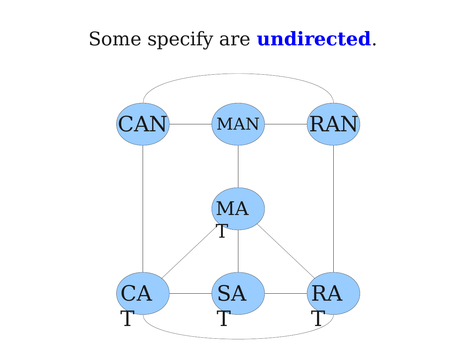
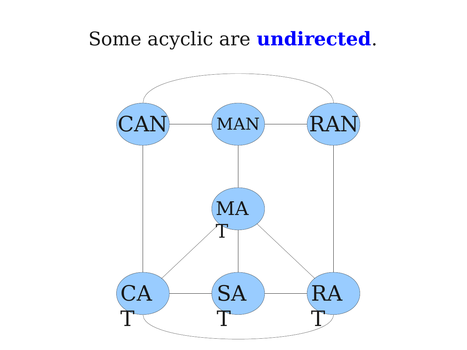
specify: specify -> acyclic
